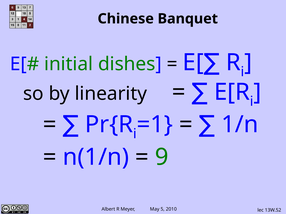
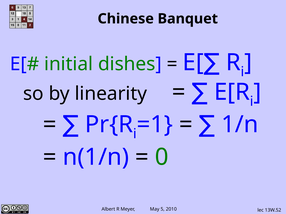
9: 9 -> 0
